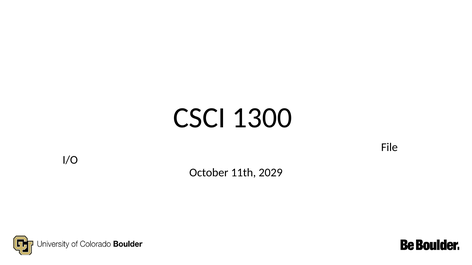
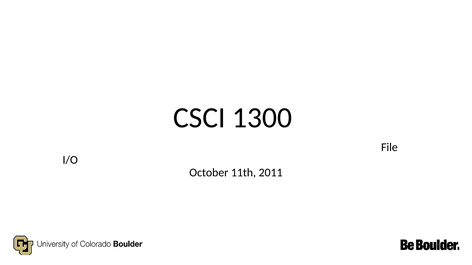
2029: 2029 -> 2011
